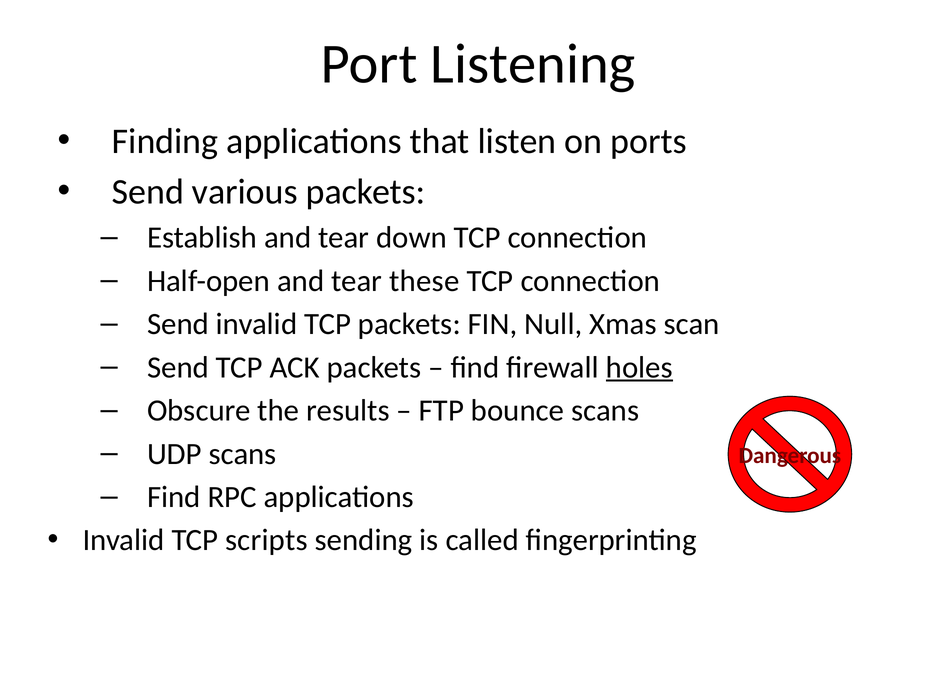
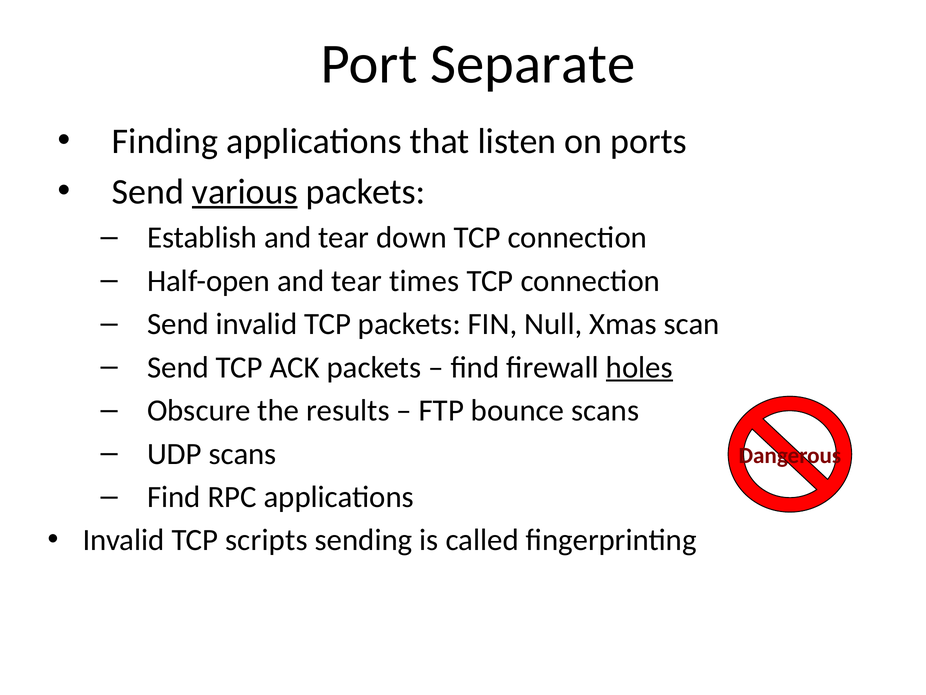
Listening: Listening -> Separate
various underline: none -> present
these: these -> times
